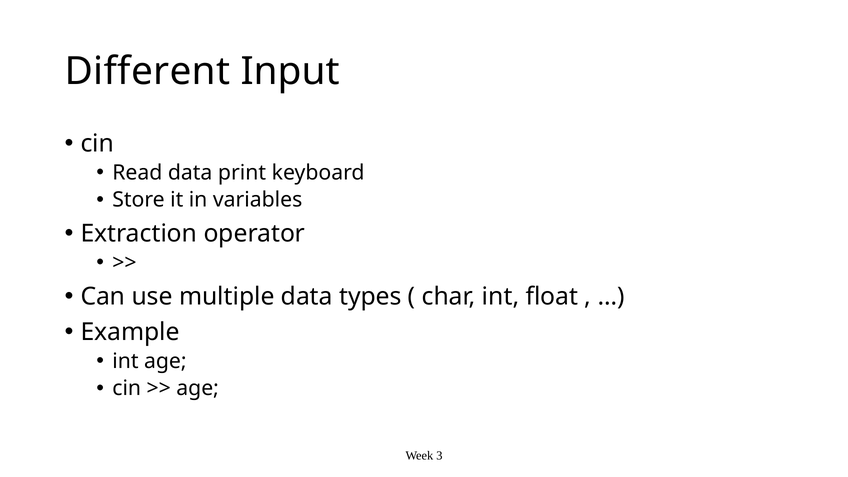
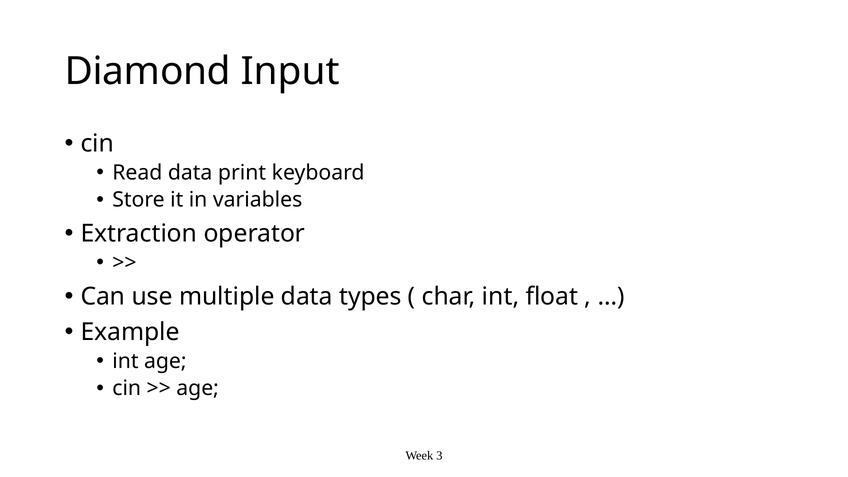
Different: Different -> Diamond
